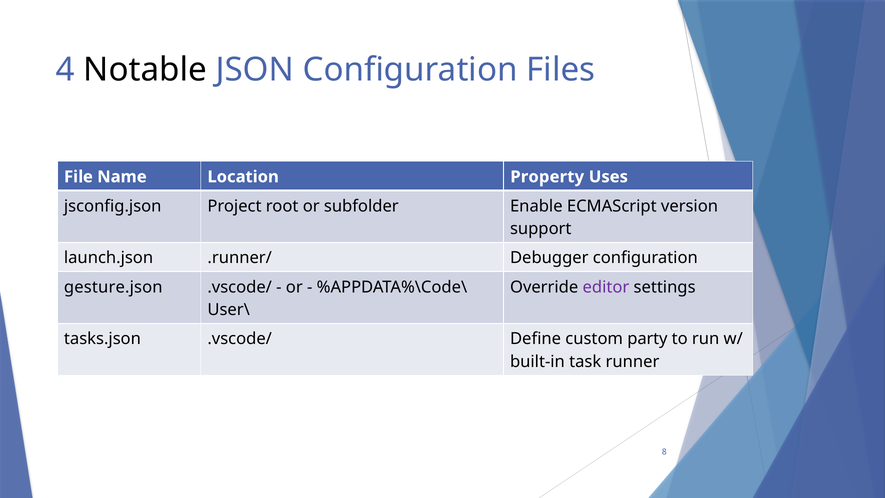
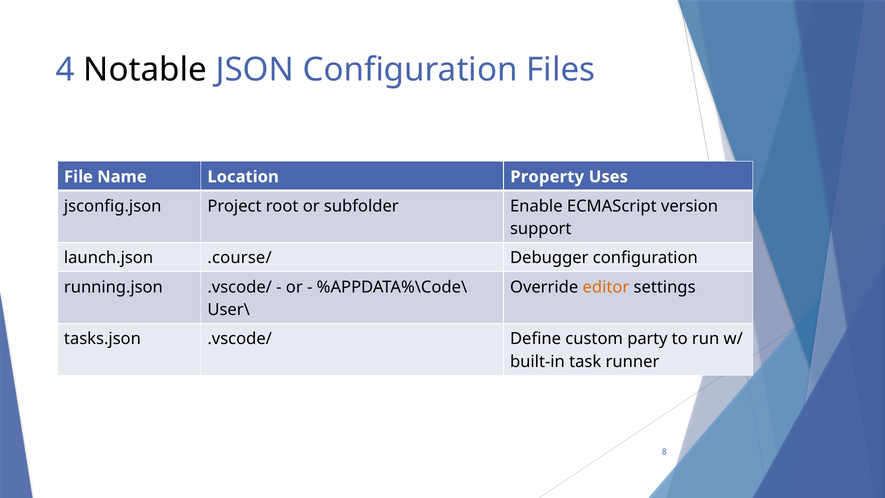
.runner/: .runner/ -> .course/
gesture.json: gesture.json -> running.json
editor colour: purple -> orange
